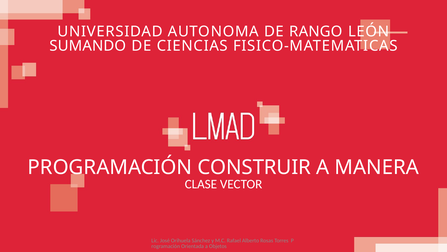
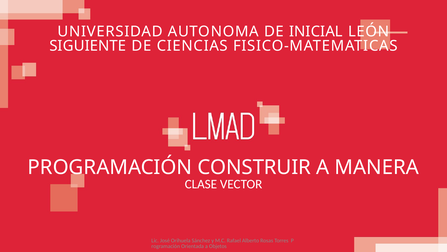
RANGO: RANGO -> INICIAL
SUMANDO: SUMANDO -> SIGUIENTE
